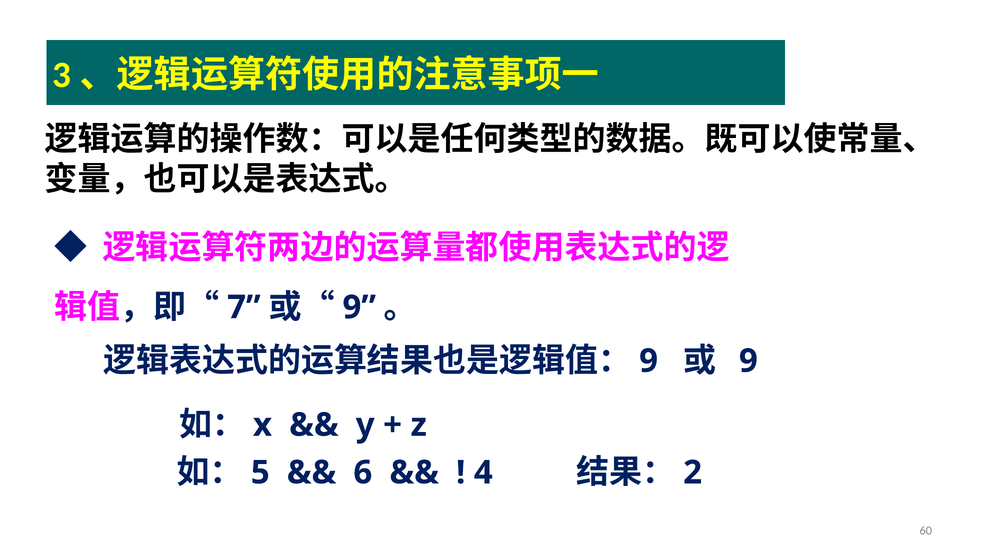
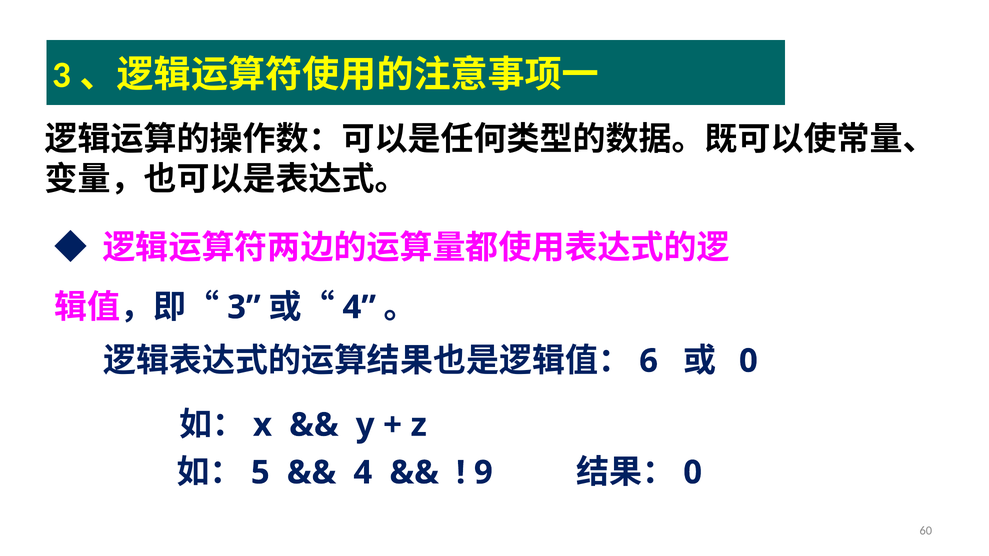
7: 7 -> 3
9 at (359, 308): 9 -> 4
9 at (649, 361): 9 -> 6
9 at (748, 361): 9 -> 0
6 at (363, 473): 6 -> 4
4: 4 -> 9
2 at (693, 473): 2 -> 0
